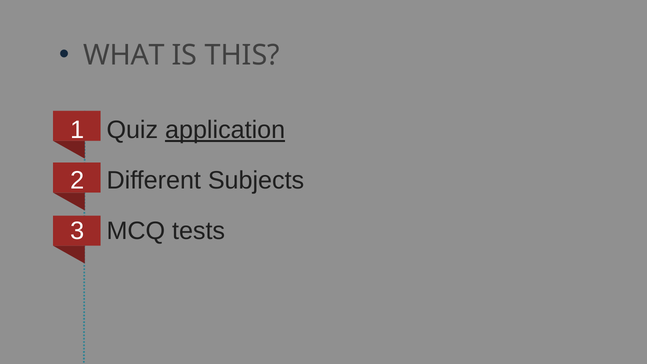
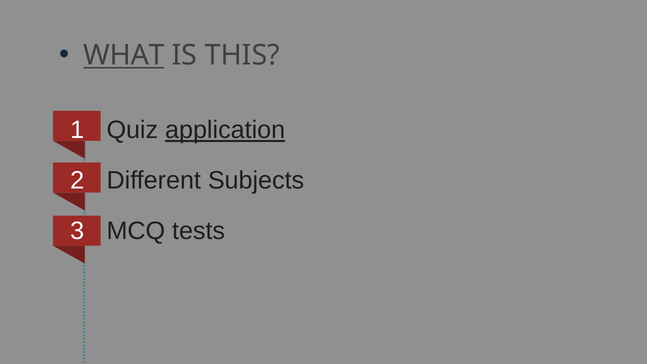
WHAT underline: none -> present
